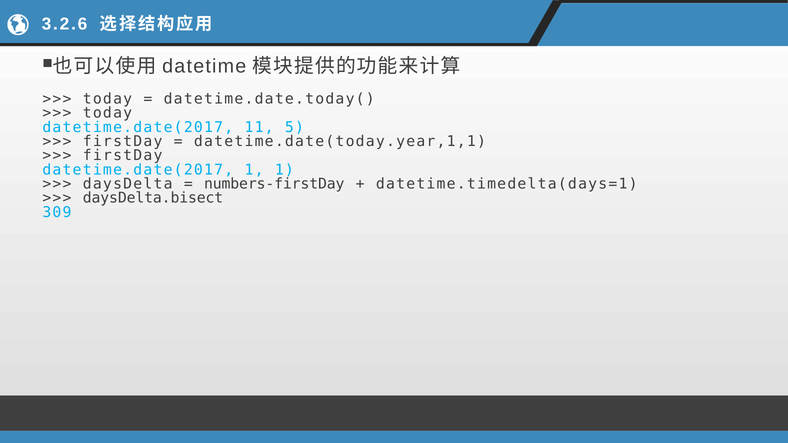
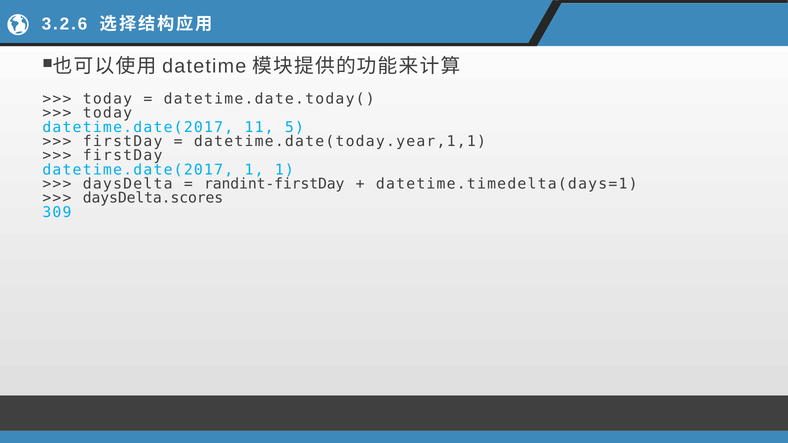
numbers-firstDay: numbers-firstDay -> randint-firstDay
daysDelta.bisect: daysDelta.bisect -> daysDelta.scores
